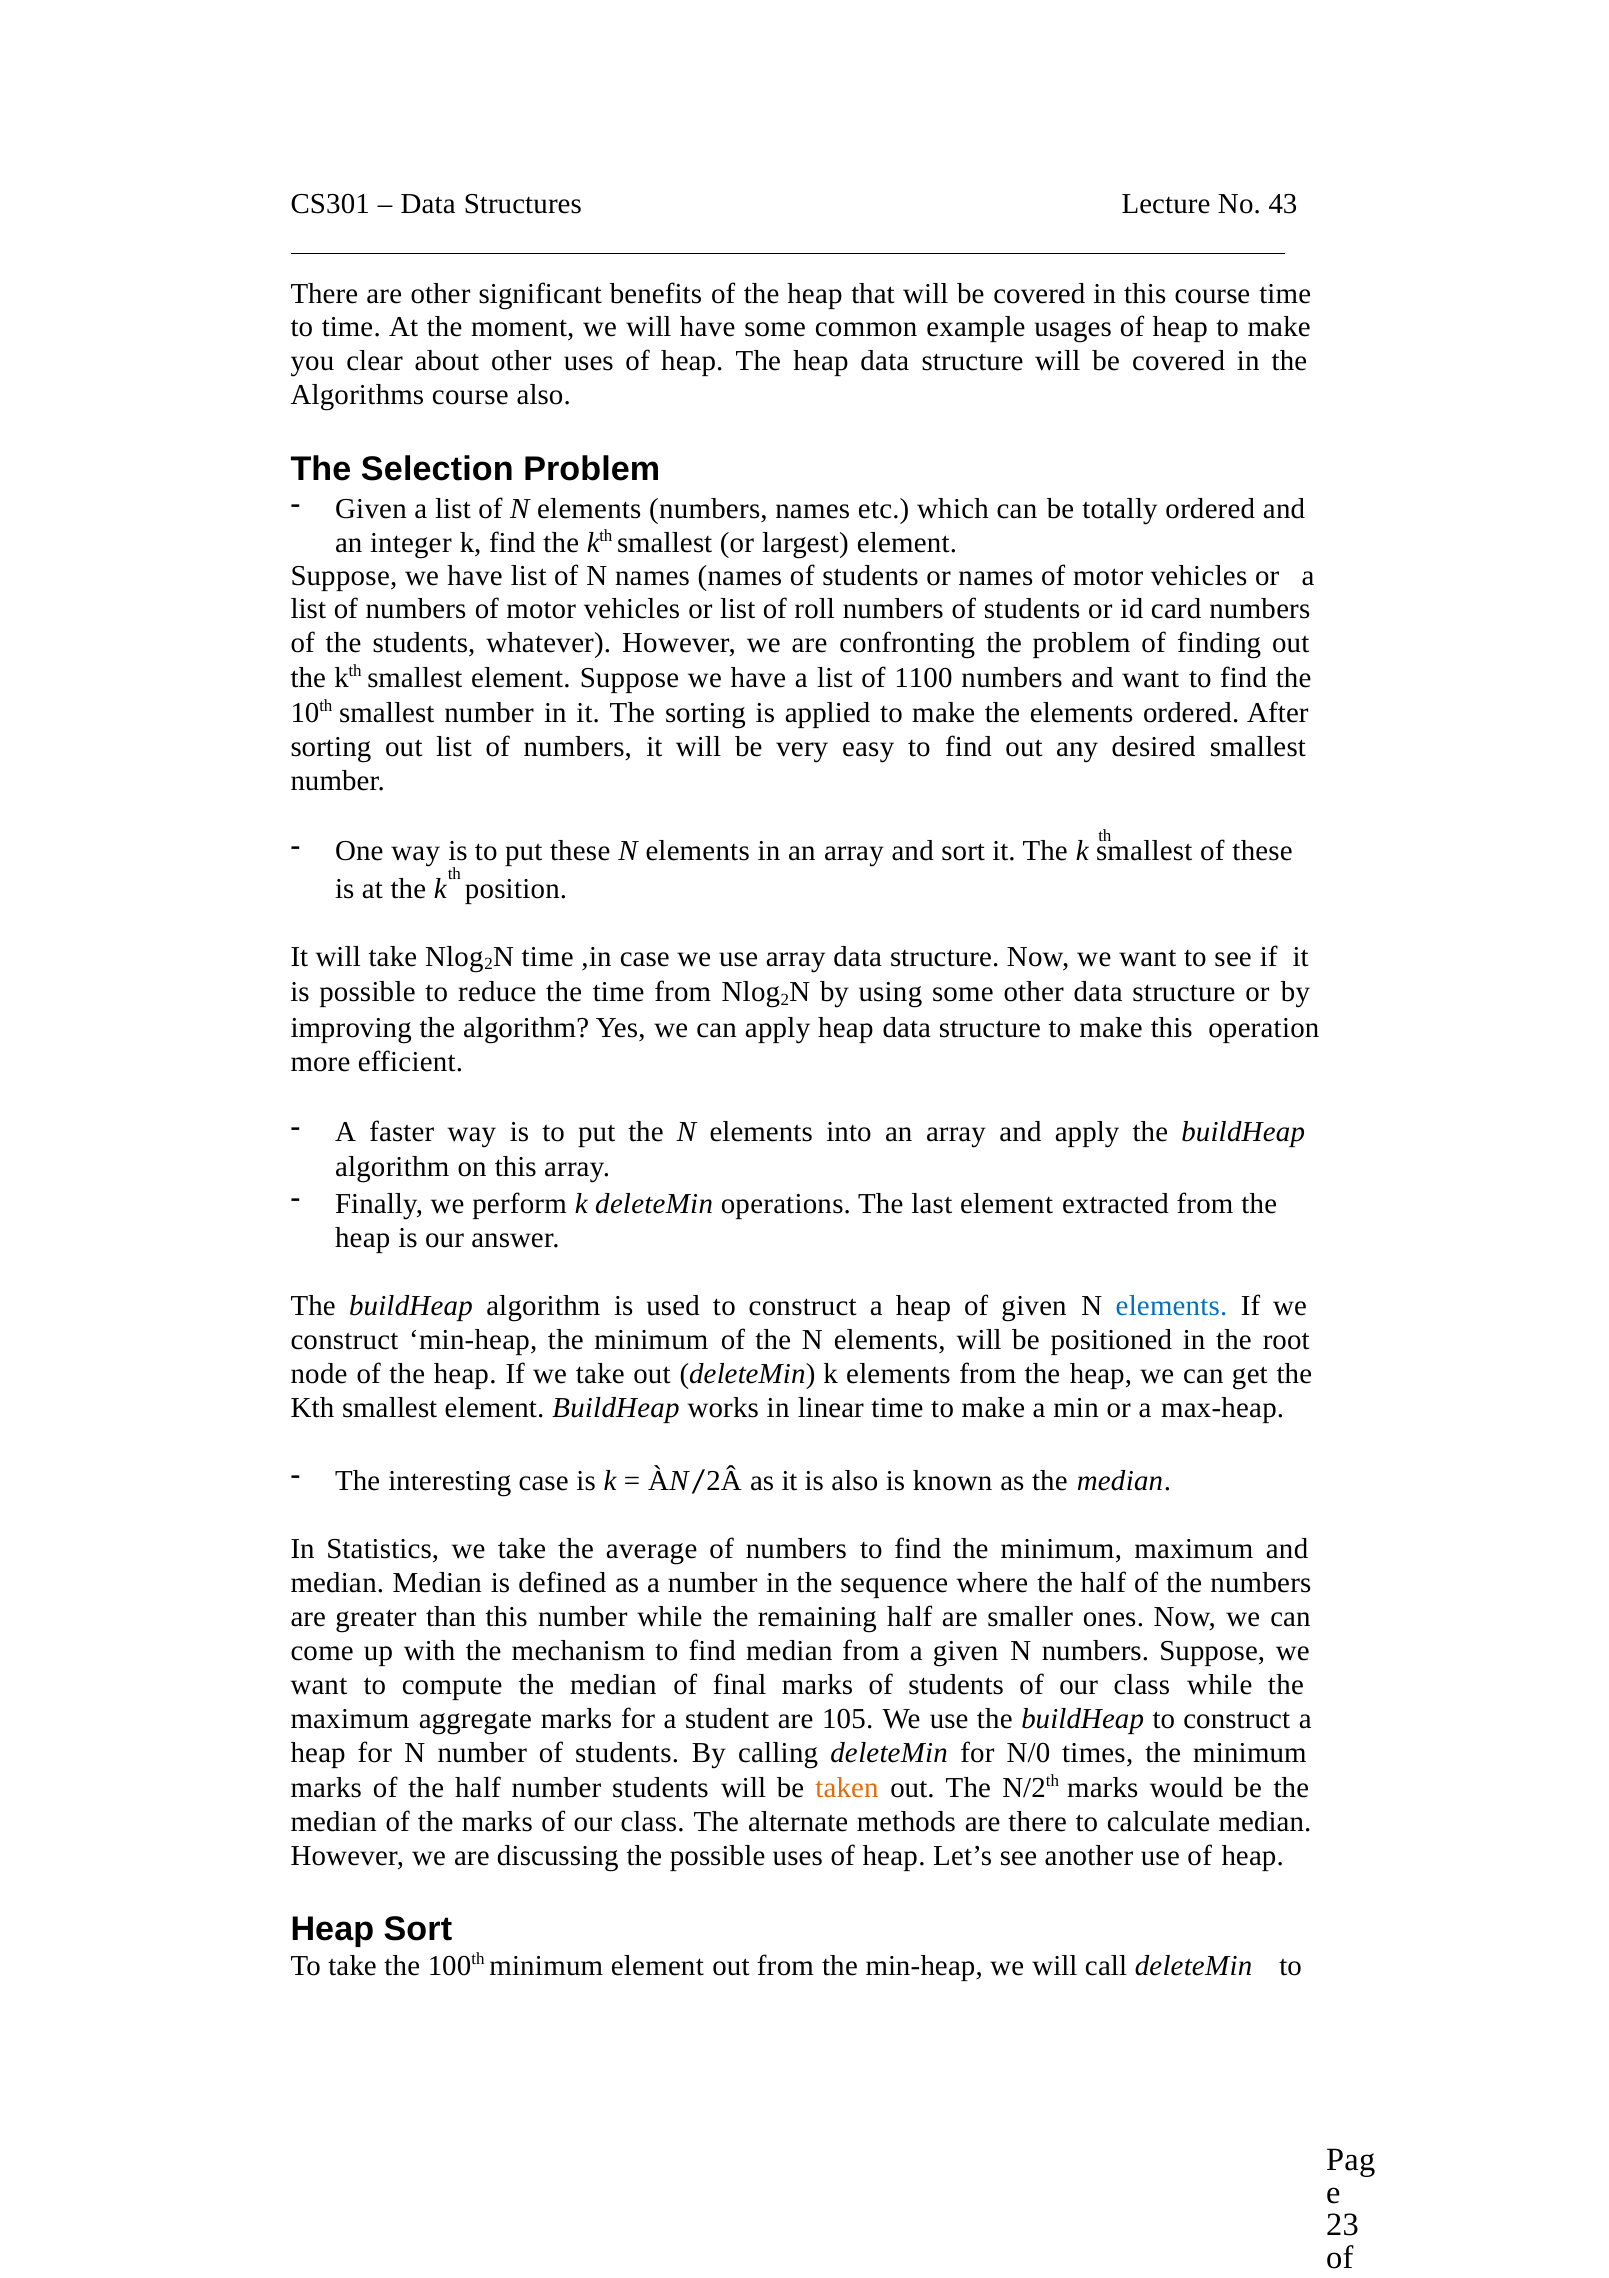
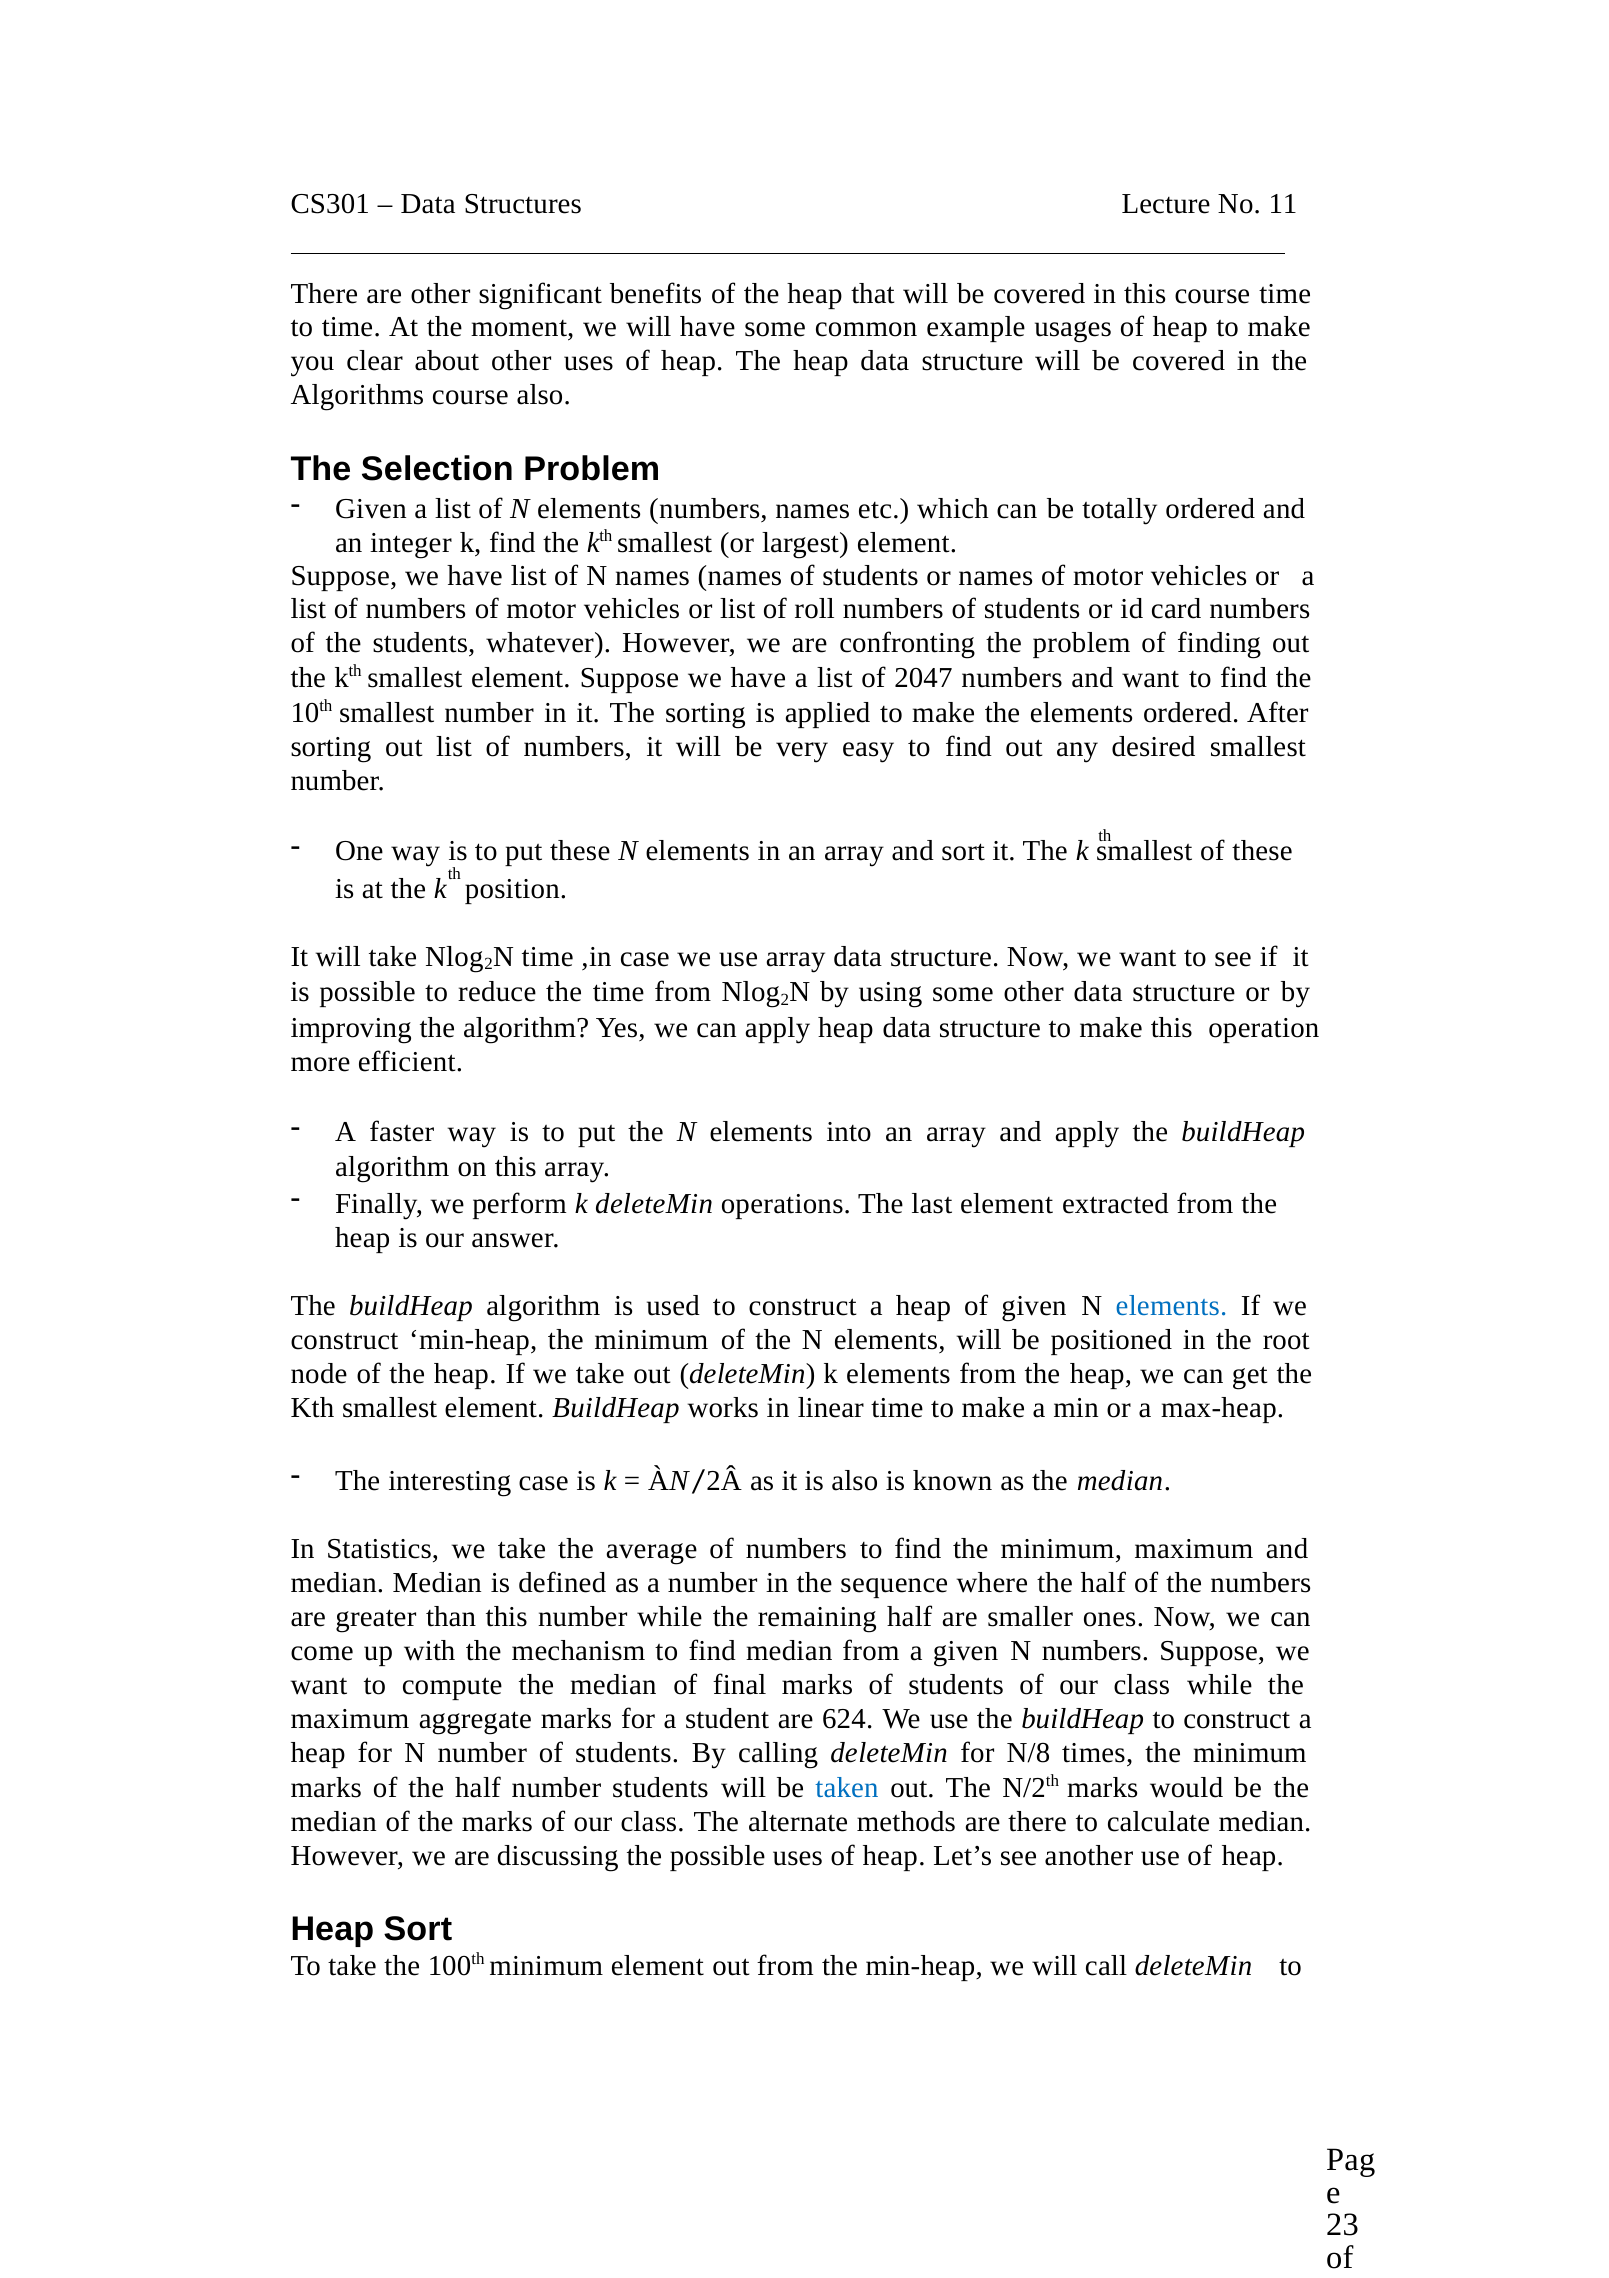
43: 43 -> 11
1100: 1100 -> 2047
105: 105 -> 624
N/0: N/0 -> N/8
taken colour: orange -> blue
